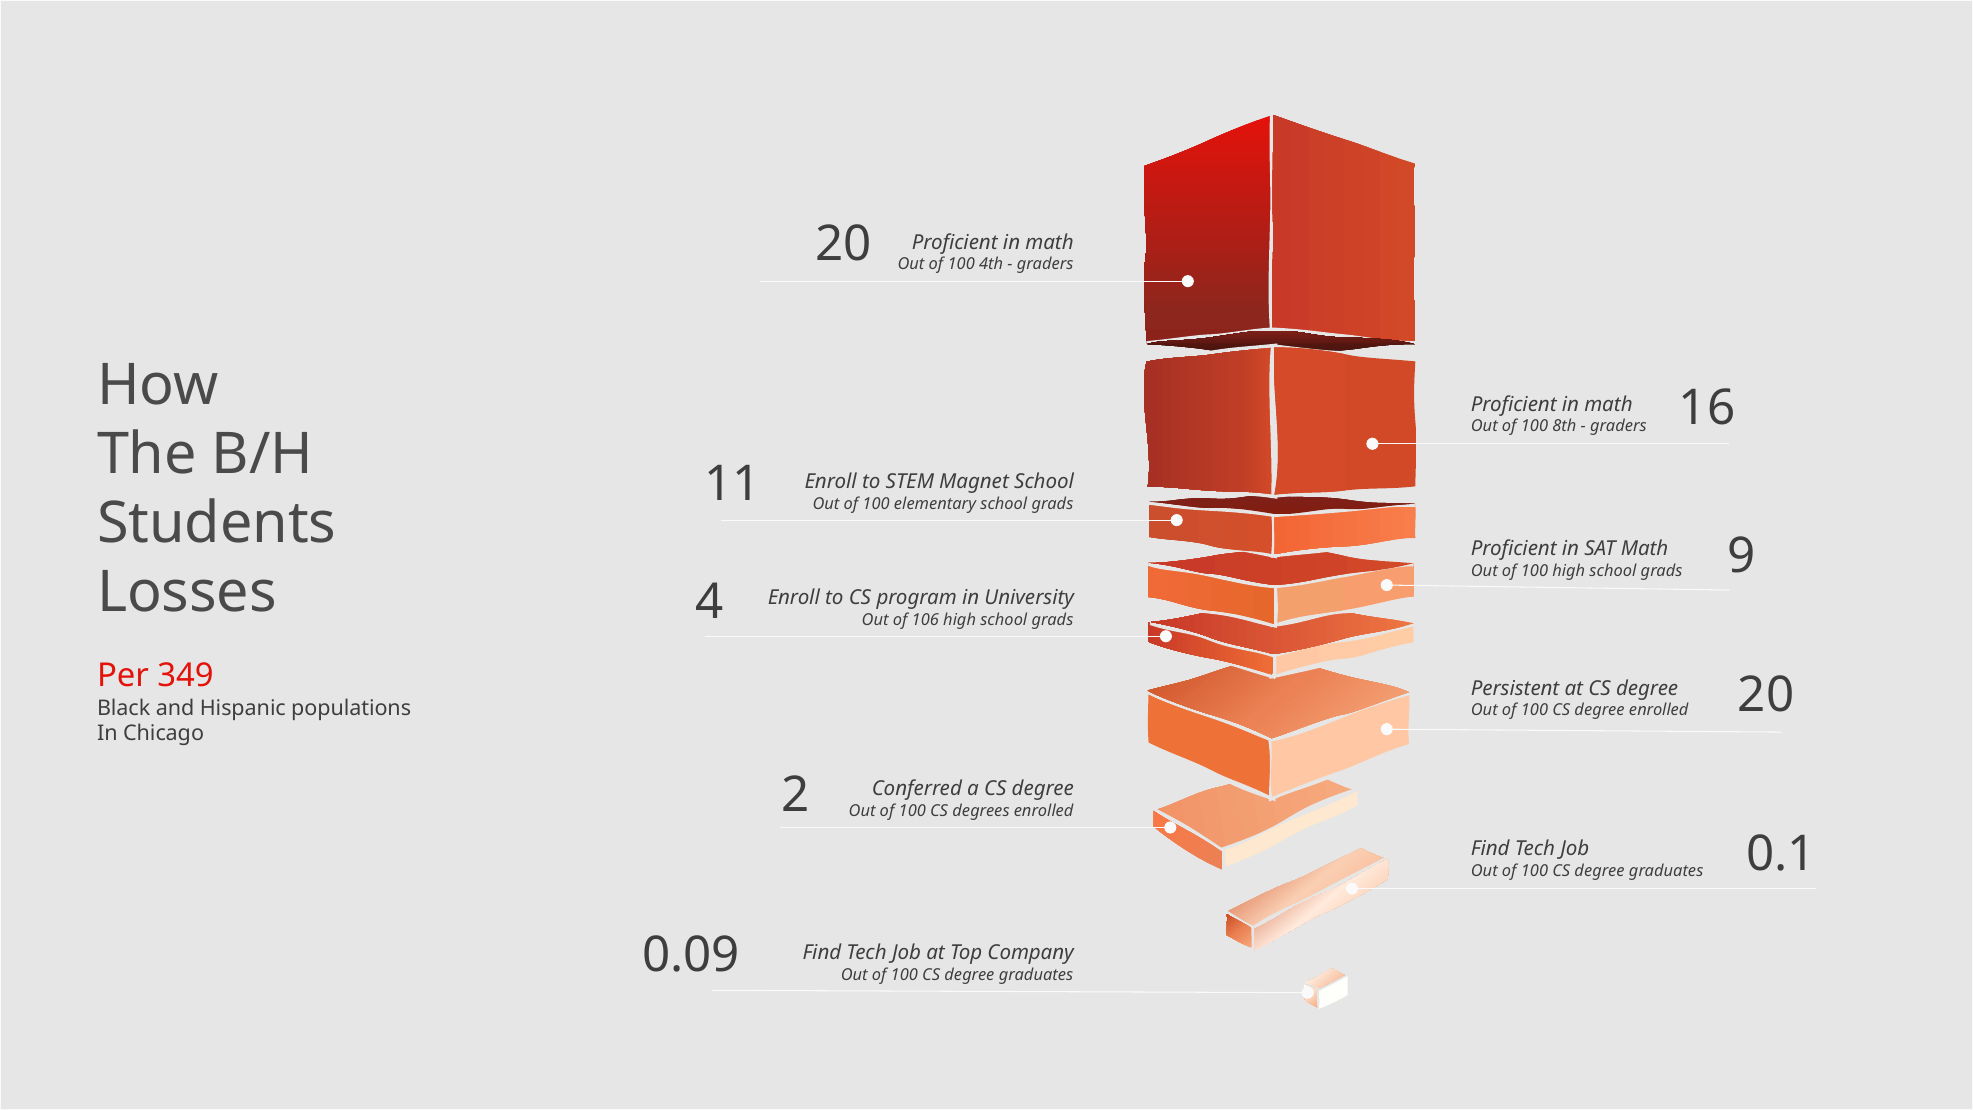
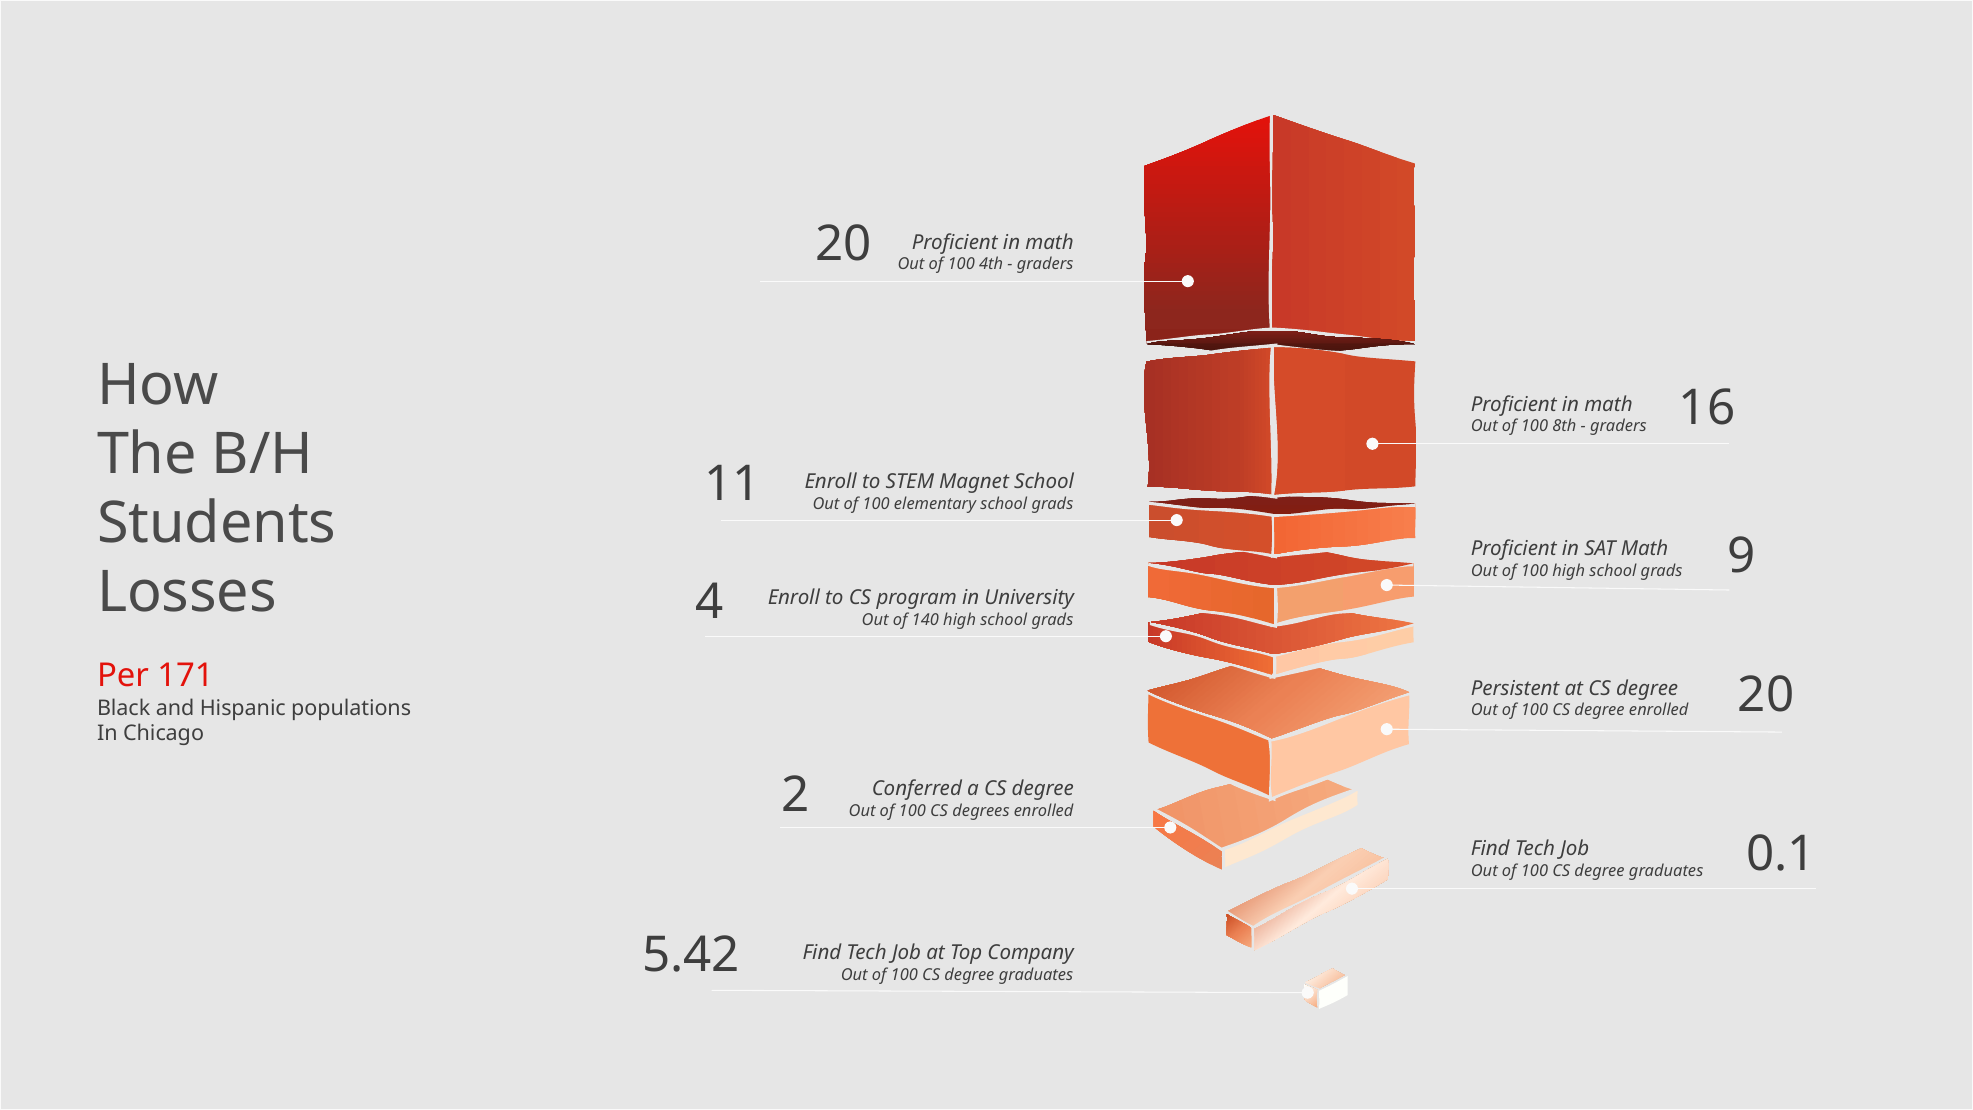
106: 106 -> 140
349: 349 -> 171
0.09: 0.09 -> 5.42
